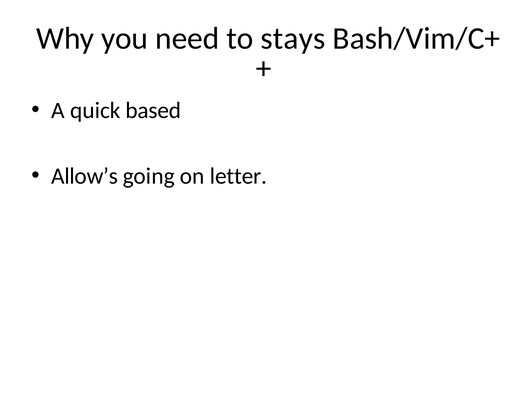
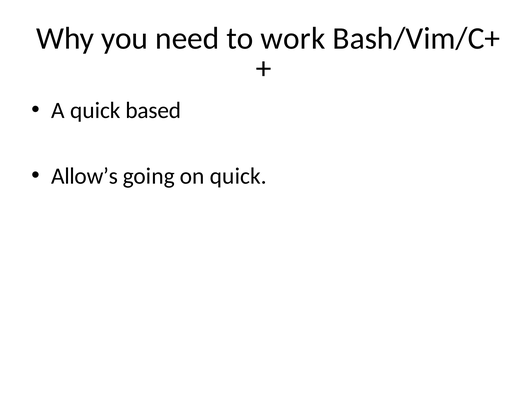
stays: stays -> work
on letter: letter -> quick
